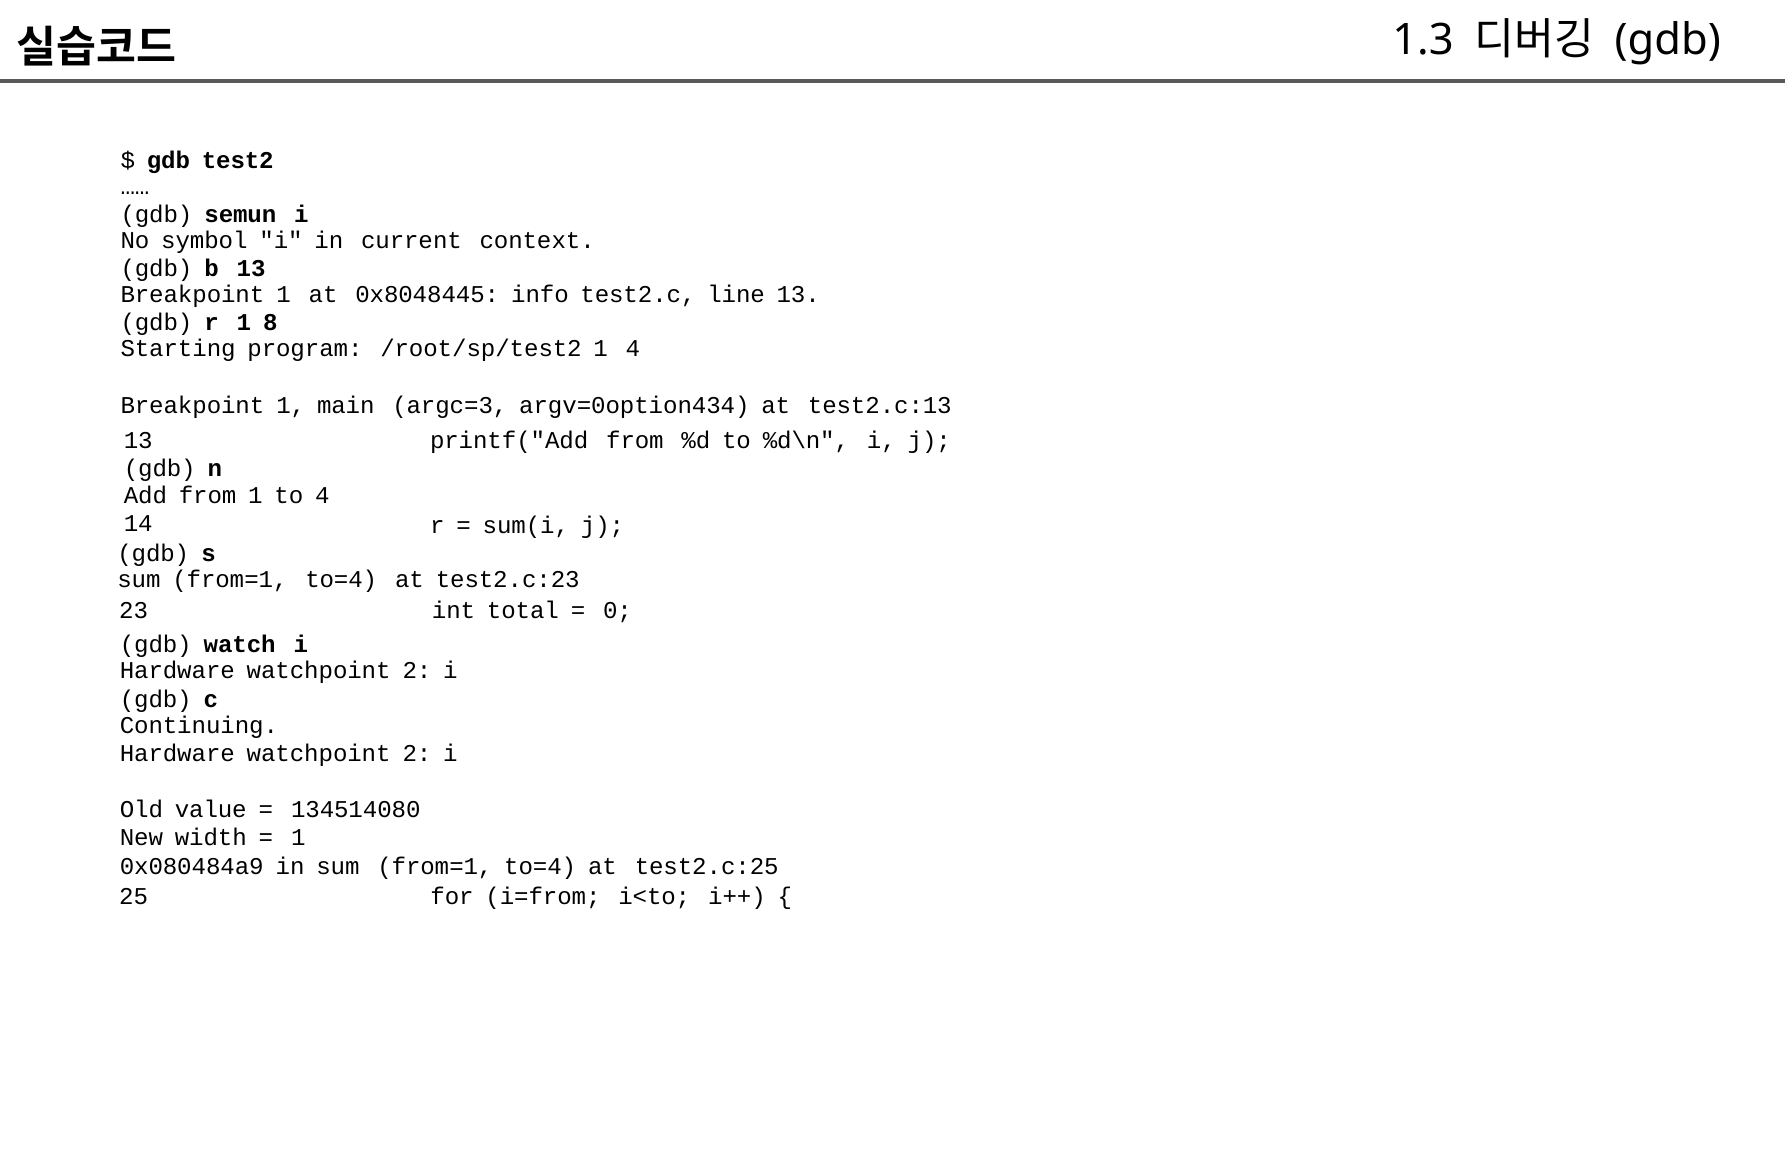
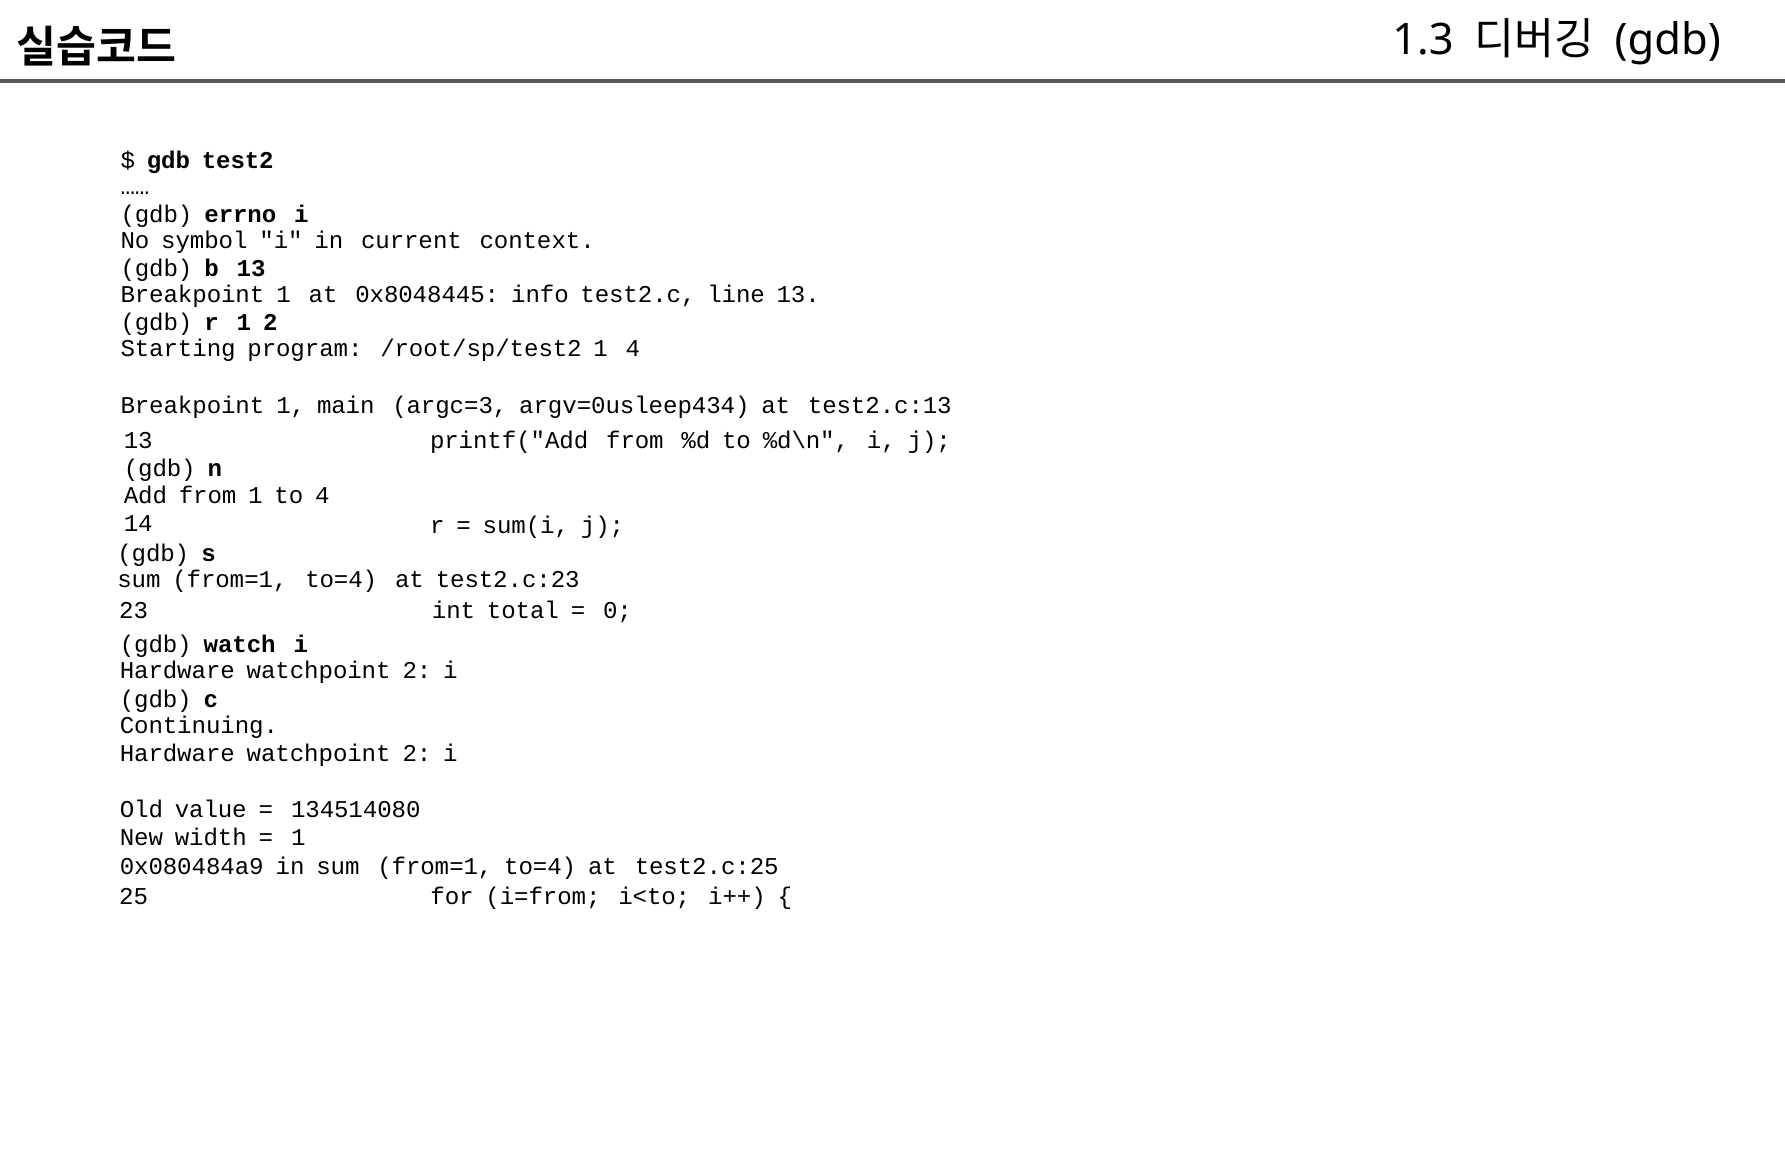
semun: semun -> errno
1 8: 8 -> 2
argv=0option434: argv=0option434 -> argv=0usleep434
